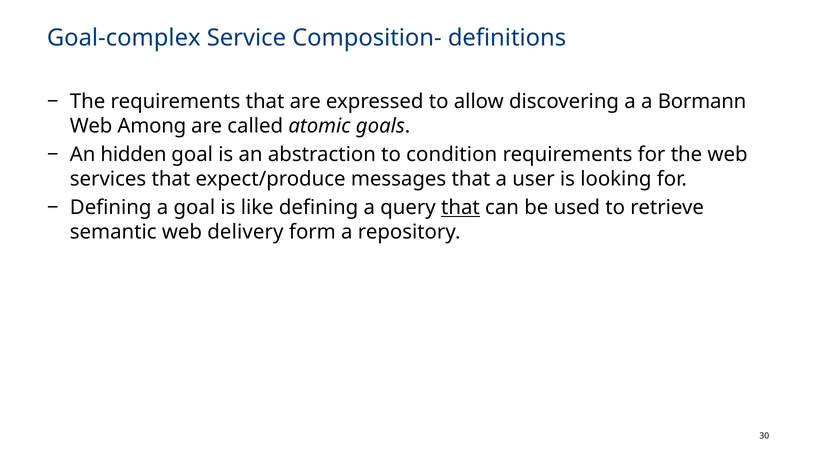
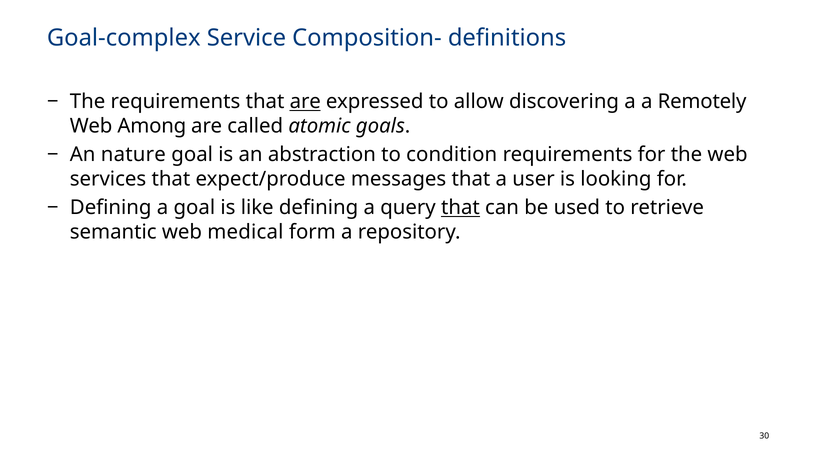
are at (305, 102) underline: none -> present
Bormann: Bormann -> Remotely
hidden: hidden -> nature
delivery: delivery -> medical
